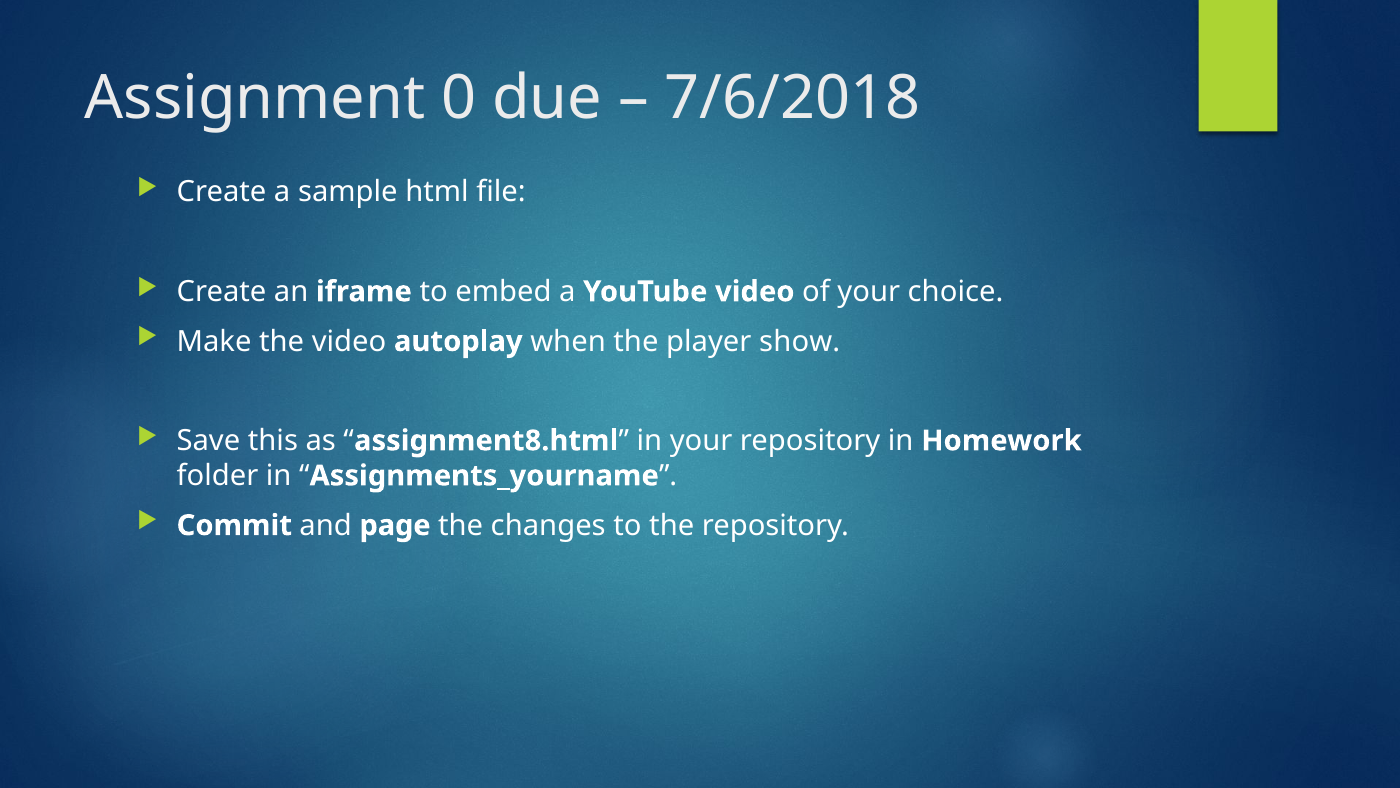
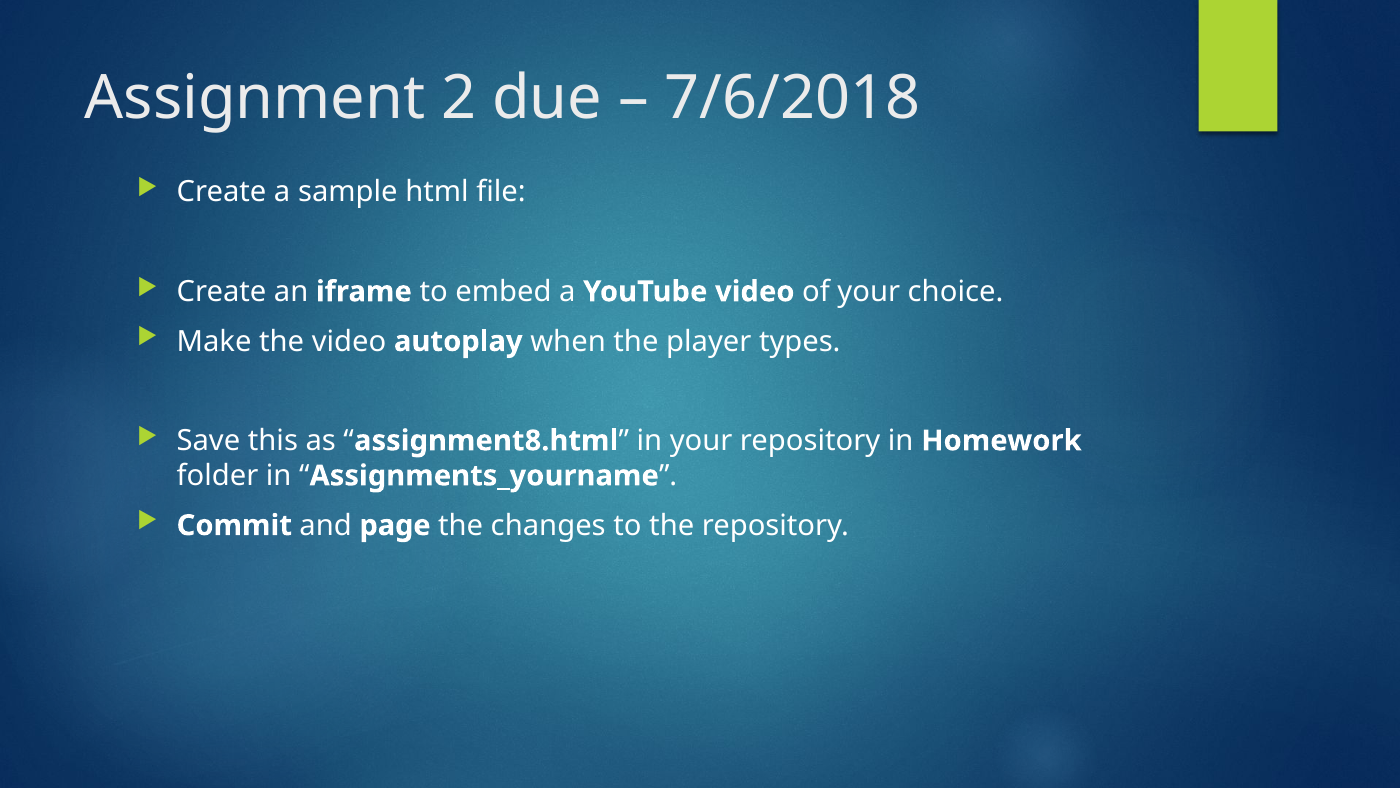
0: 0 -> 2
show: show -> types
